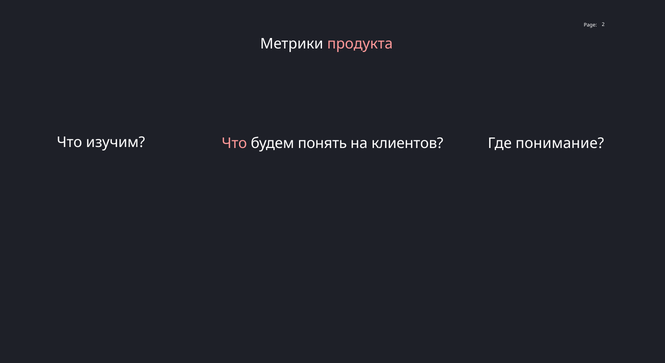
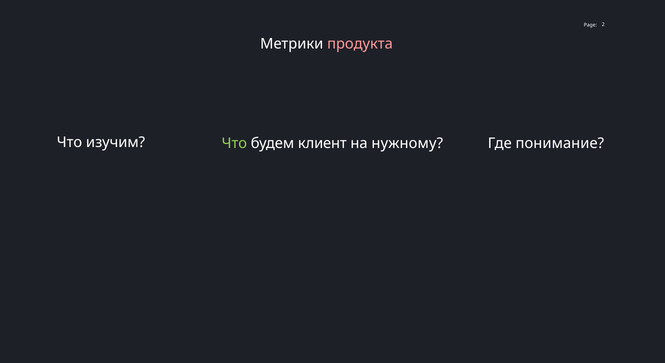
Что at (234, 143) colour: pink -> light green
понять: понять -> клиент
клиентов: клиентов -> нужному
